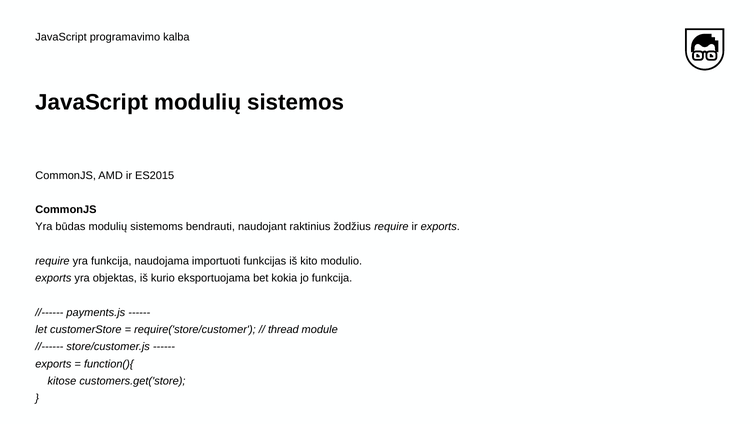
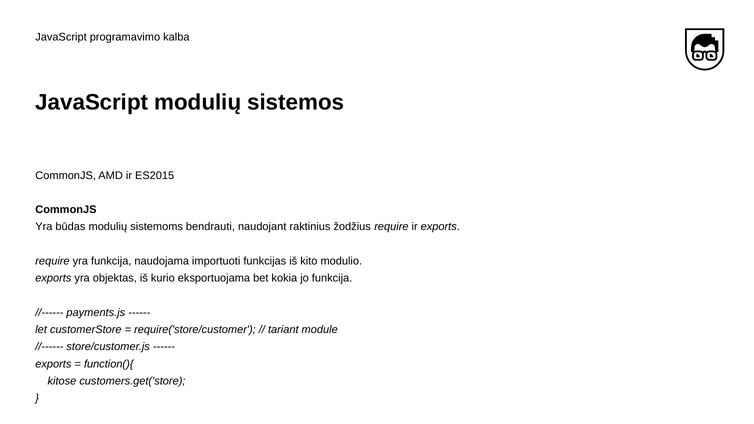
thread: thread -> tariant
